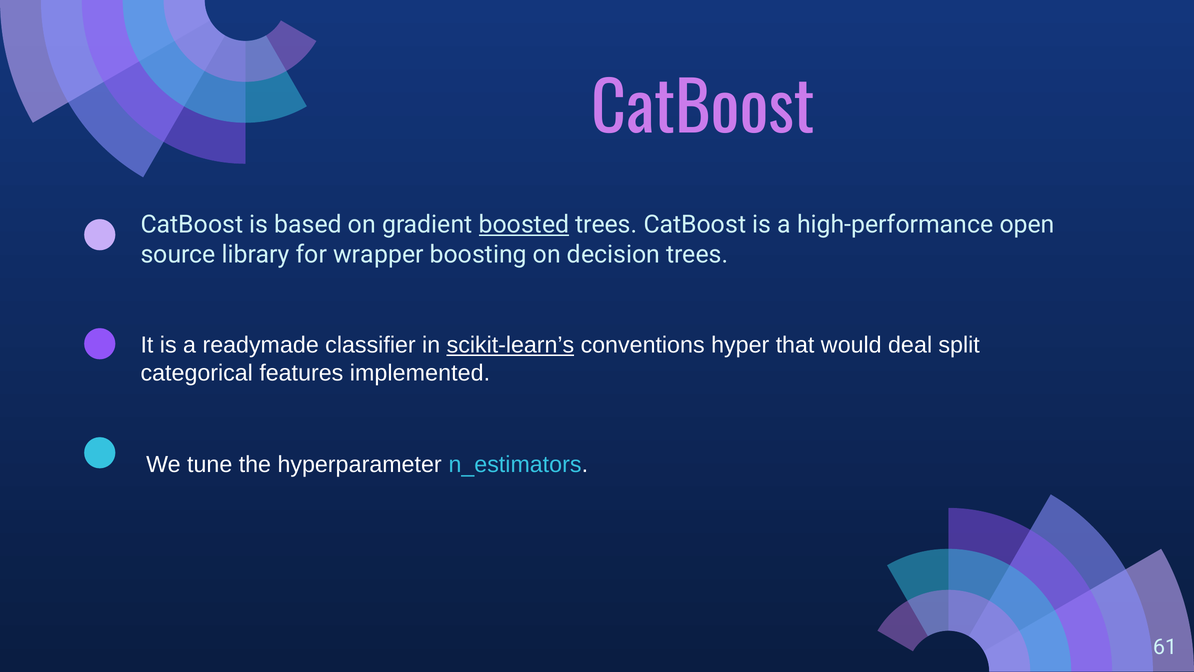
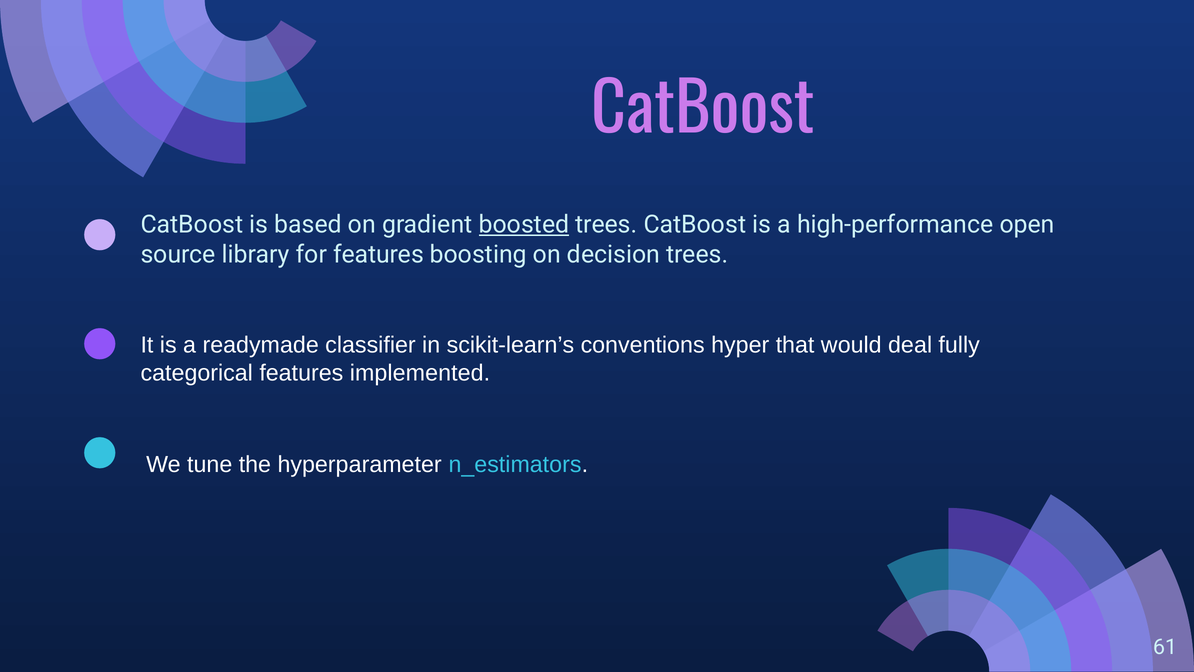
for wrapper: wrapper -> features
scikit-learn’s underline: present -> none
split: split -> fully
